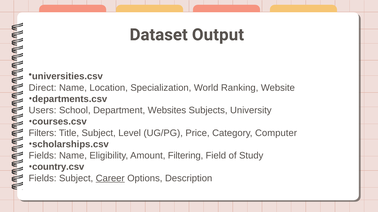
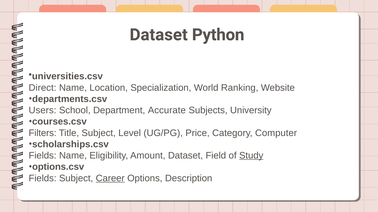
Output: Output -> Python
Websites: Websites -> Accurate
Amount Filtering: Filtering -> Dataset
Study underline: none -> present
country.csv: country.csv -> options.csv
